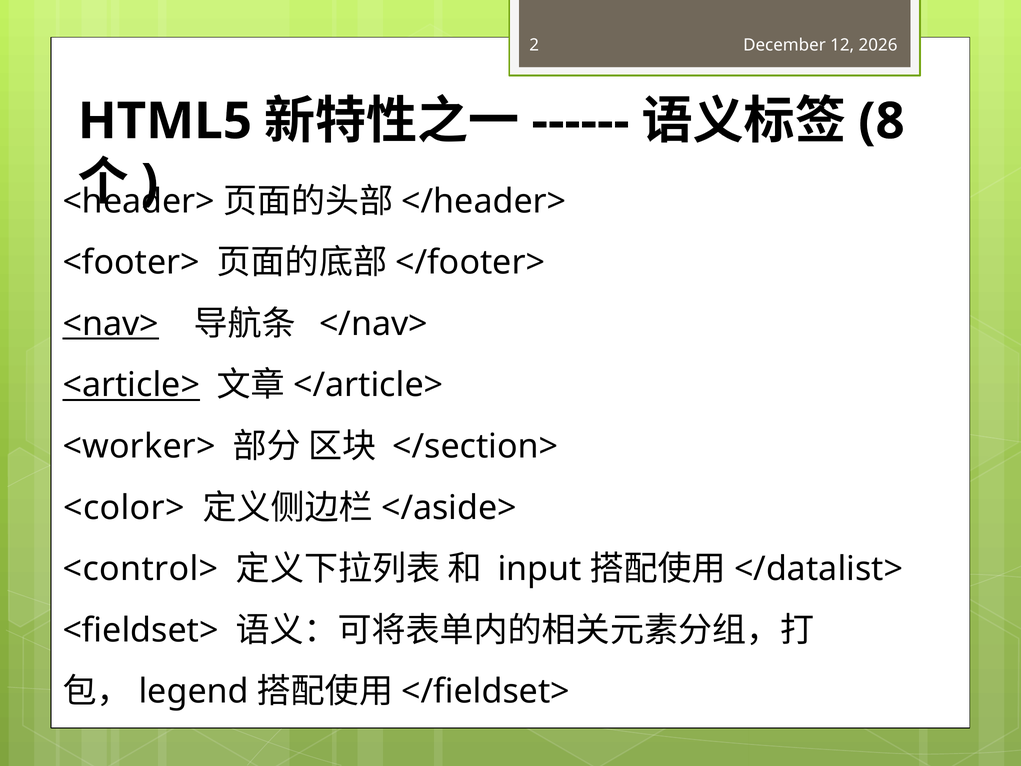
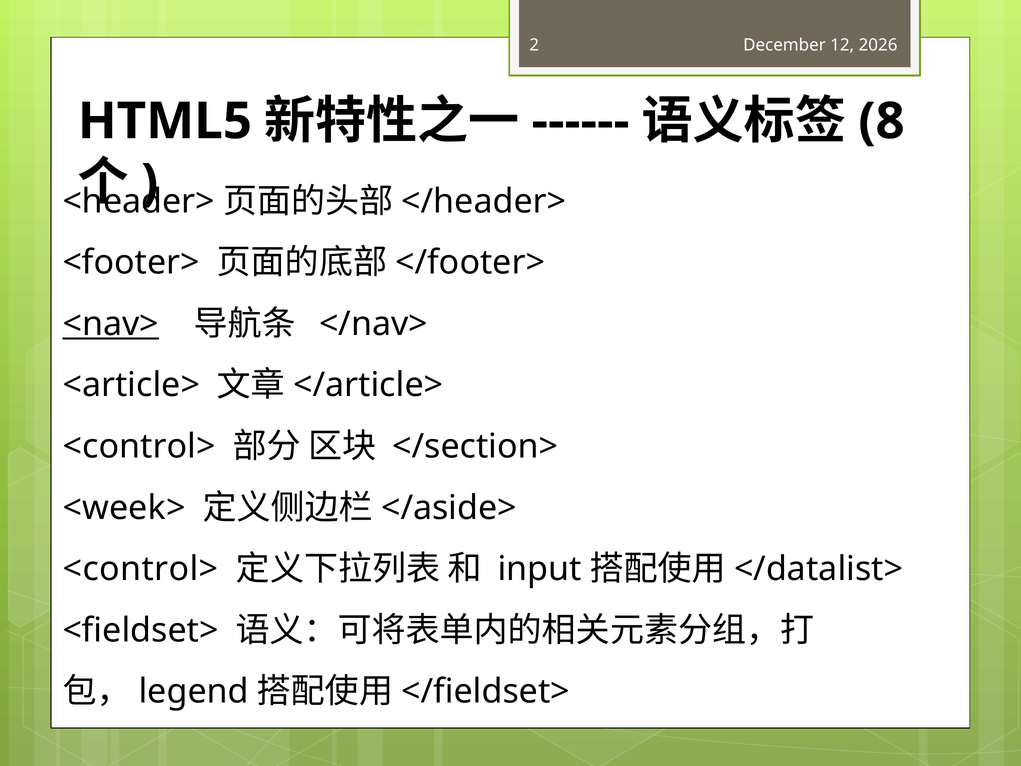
<article> underline: present -> none
<worker> at (139, 446): <worker> -> <control>
<color>: <color> -> <week>
